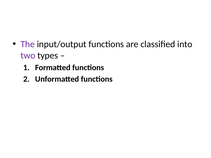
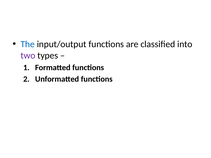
The colour: purple -> blue
